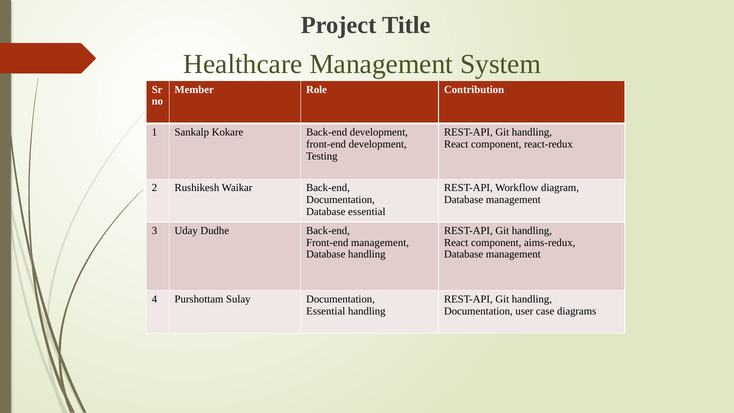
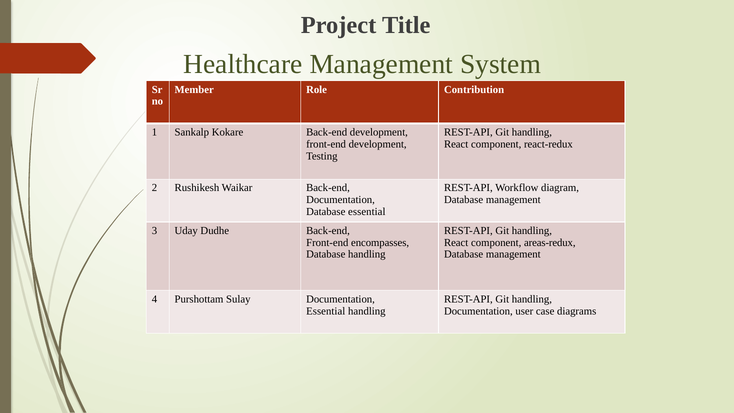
Front-end management: management -> encompasses
aims-redux: aims-redux -> areas-redux
